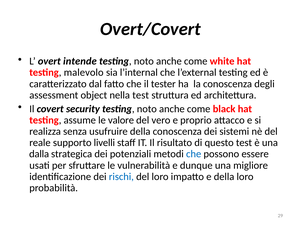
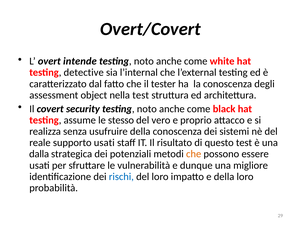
malevolo: malevolo -> detective
valore: valore -> stesso
supporto livelli: livelli -> usati
che at (194, 154) colour: blue -> orange
